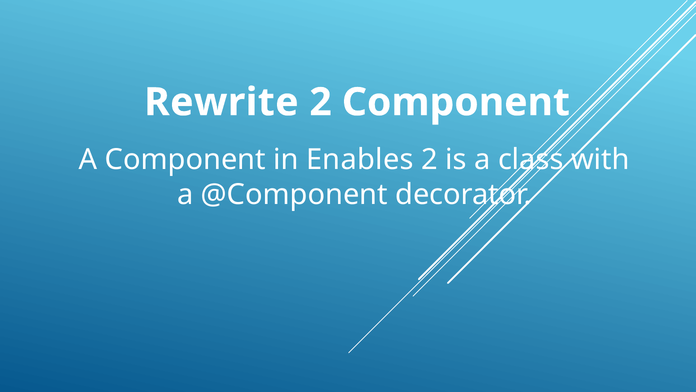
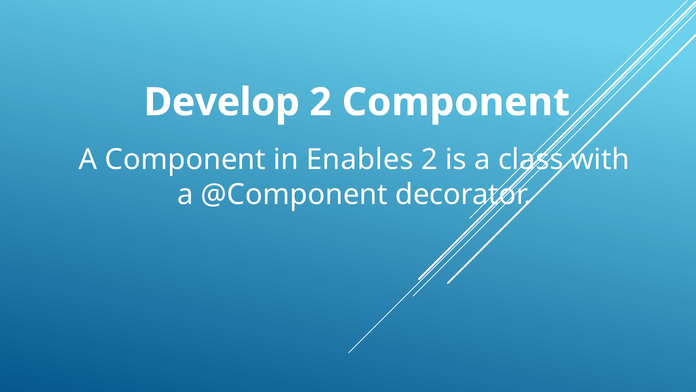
Rewrite: Rewrite -> Develop
